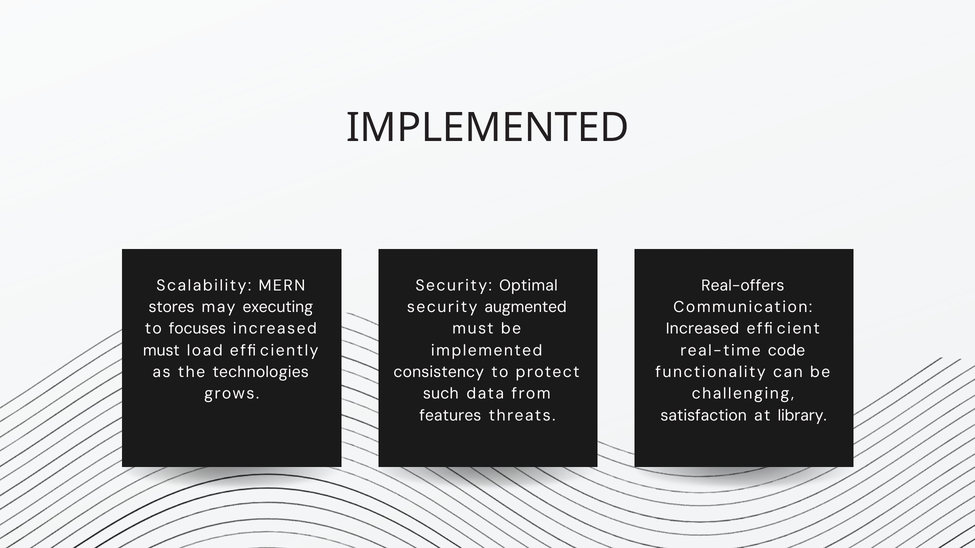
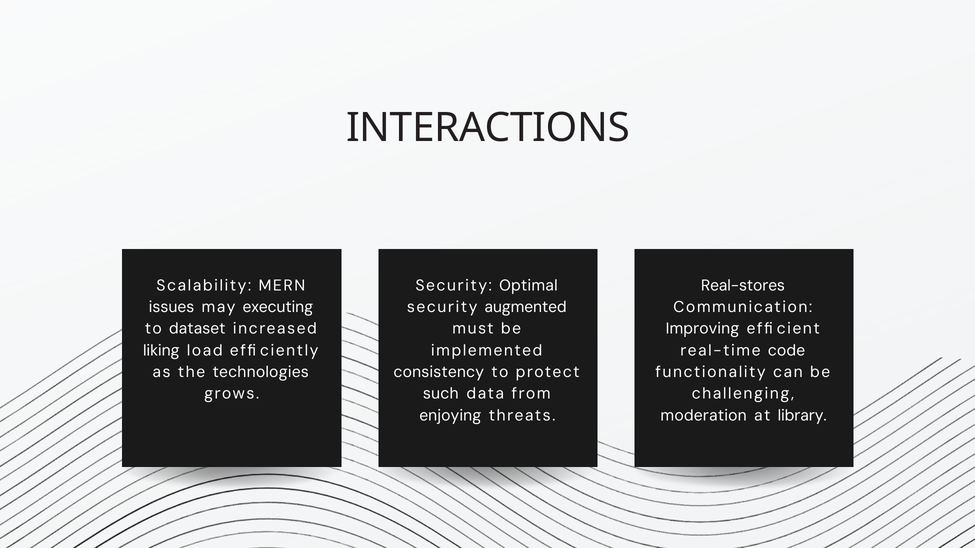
IMPLEMENTED at (488, 128): IMPLEMENTED -> INTERACTIONS
Real-offers: Real-offers -> Real-stores
stores: stores -> issues
focuses: focuses -> dataset
Increased at (702, 329): Increased -> Improving
must at (161, 351): must -> liking
features: features -> enjoying
satisfaction: satisfaction -> moderation
